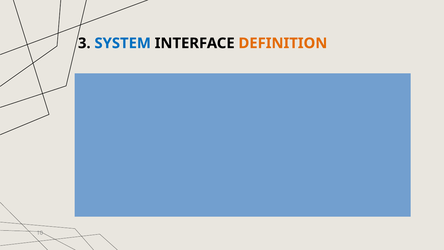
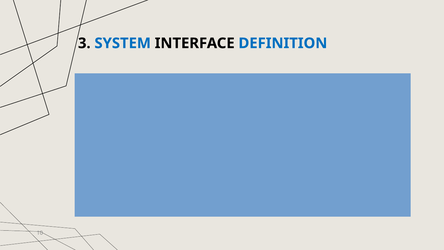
DEFINITION colour: orange -> blue
